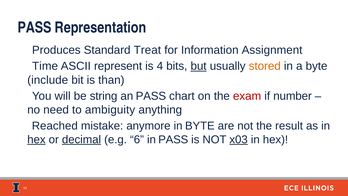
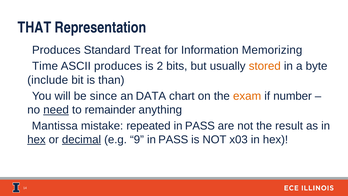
PASS at (35, 27): PASS -> THAT
Assignment: Assignment -> Memorizing
ASCII represent: represent -> produces
4: 4 -> 2
but underline: present -> none
string: string -> since
an PASS: PASS -> DATA
exam colour: red -> orange
need underline: none -> present
ambiguity: ambiguity -> remainder
Reached: Reached -> Mantissa
anymore: anymore -> repeated
BYTE at (200, 126): BYTE -> PASS
6: 6 -> 9
x03 underline: present -> none
